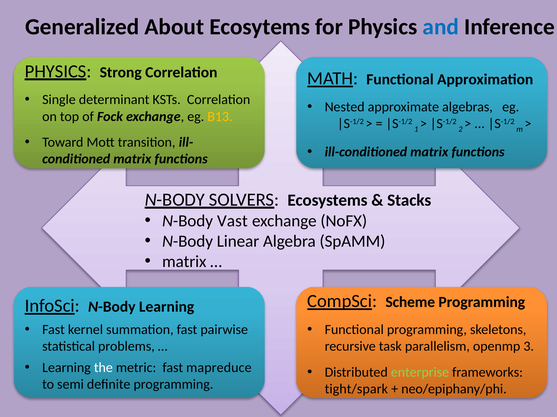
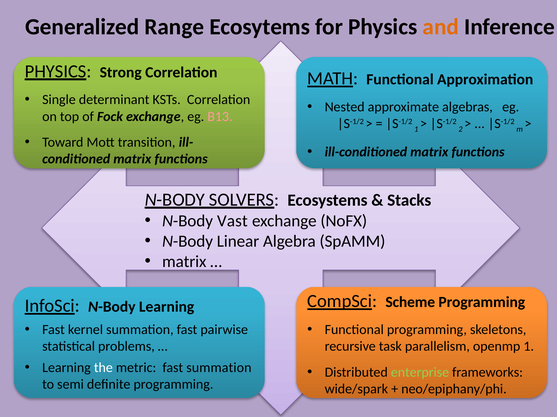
About: About -> Range
and colour: blue -> orange
B13 colour: yellow -> pink
openmp 3: 3 -> 1
fast mapreduce: mapreduce -> summation
tight/spark: tight/spark -> wide/spark
